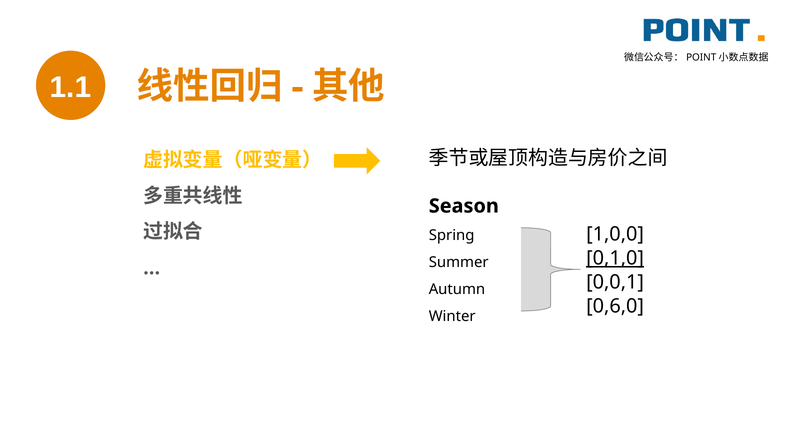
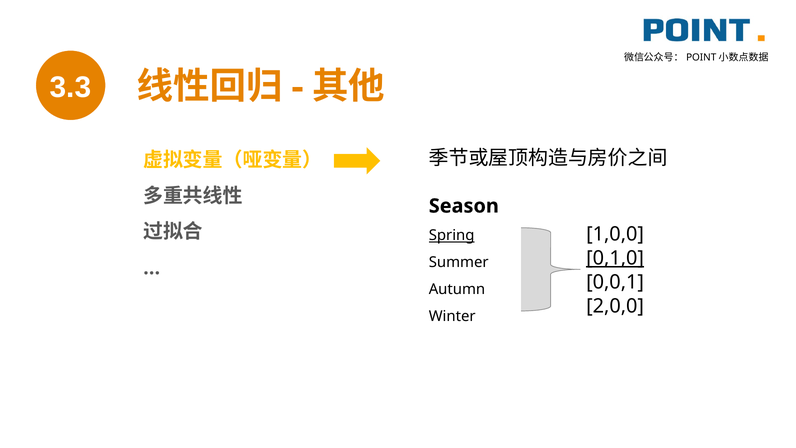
1.1: 1.1 -> 3.3
Spring underline: none -> present
0,6,0: 0,6,0 -> 2,0,0
